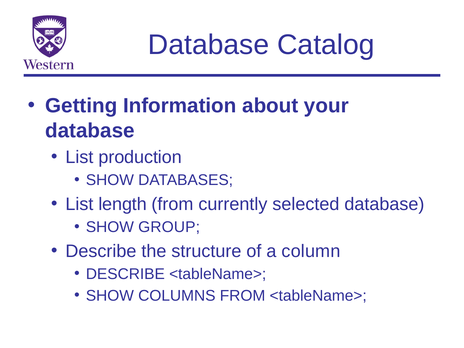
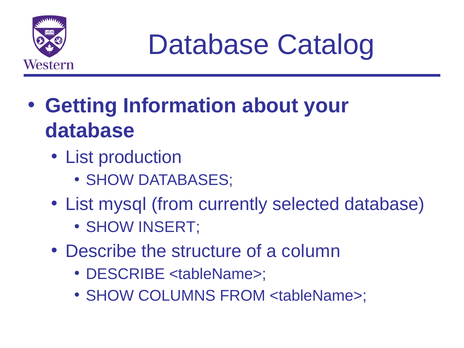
length: length -> mysql
GROUP: GROUP -> INSERT
